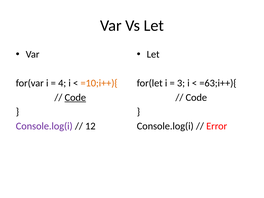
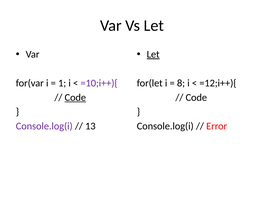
Let at (153, 54) underline: none -> present
4: 4 -> 1
=10;i++){ colour: orange -> purple
3: 3 -> 8
=63;i++){: =63;i++){ -> =12;i++){
12: 12 -> 13
